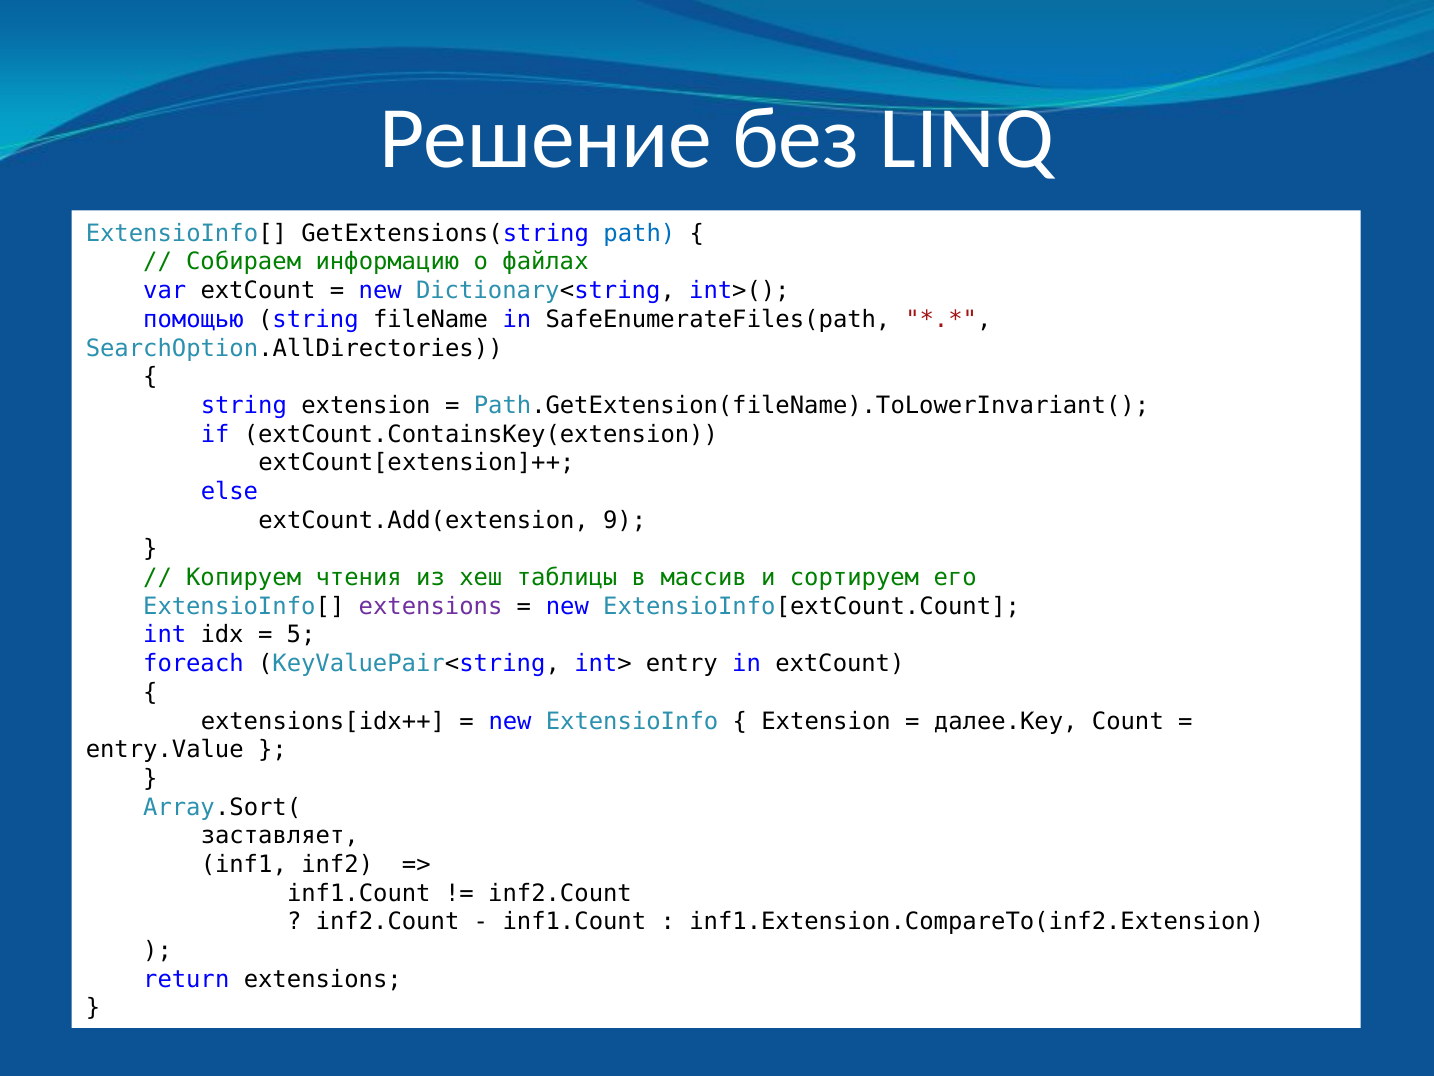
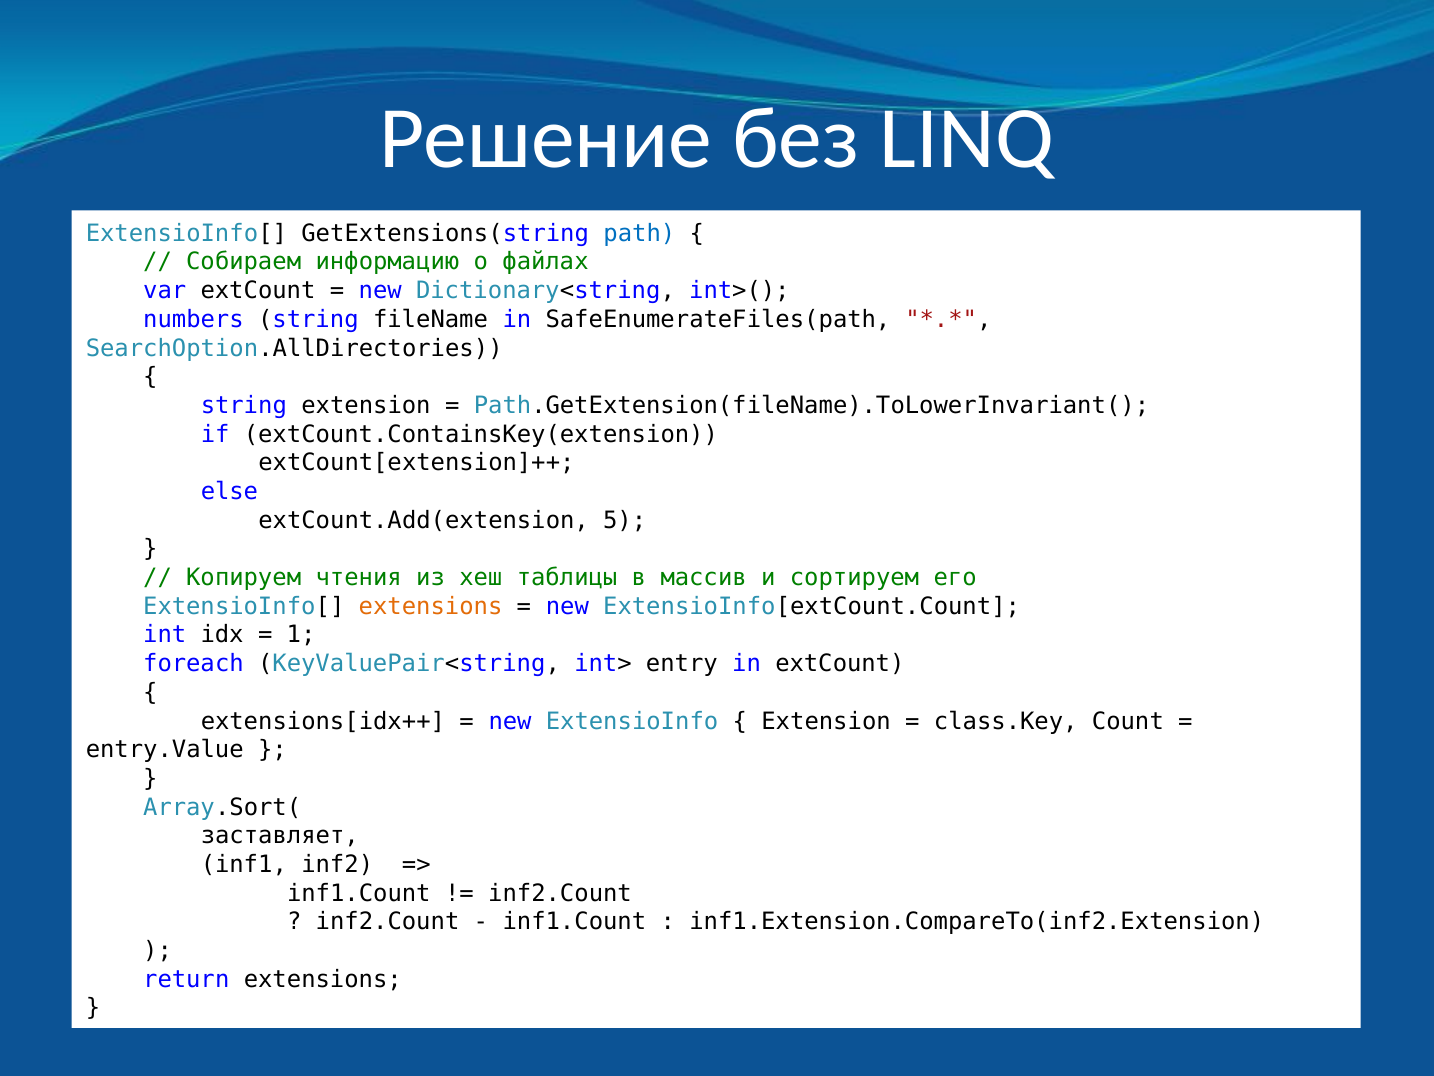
помощью: помощью -> numbers
9: 9 -> 5
extensions at (431, 606) colour: purple -> orange
5: 5 -> 1
далее.Key: далее.Key -> class.Key
